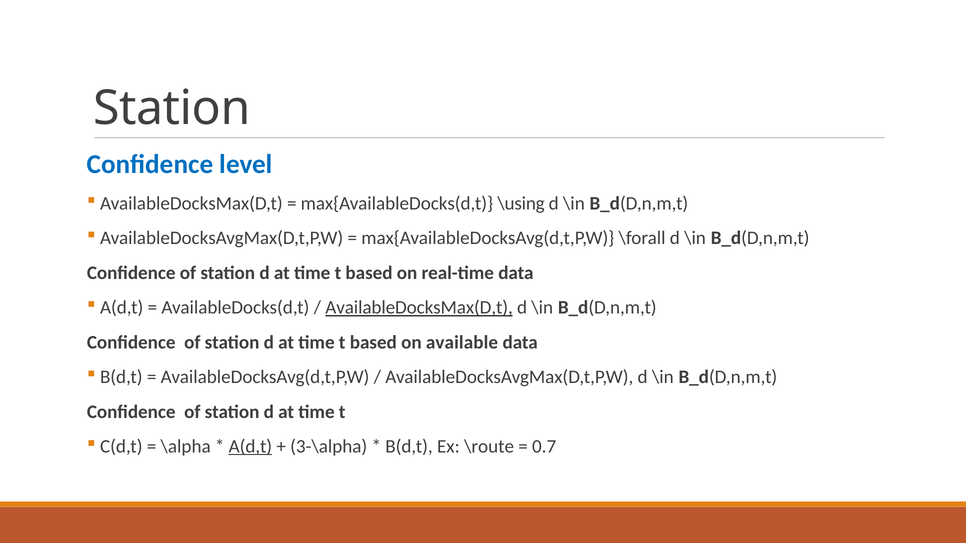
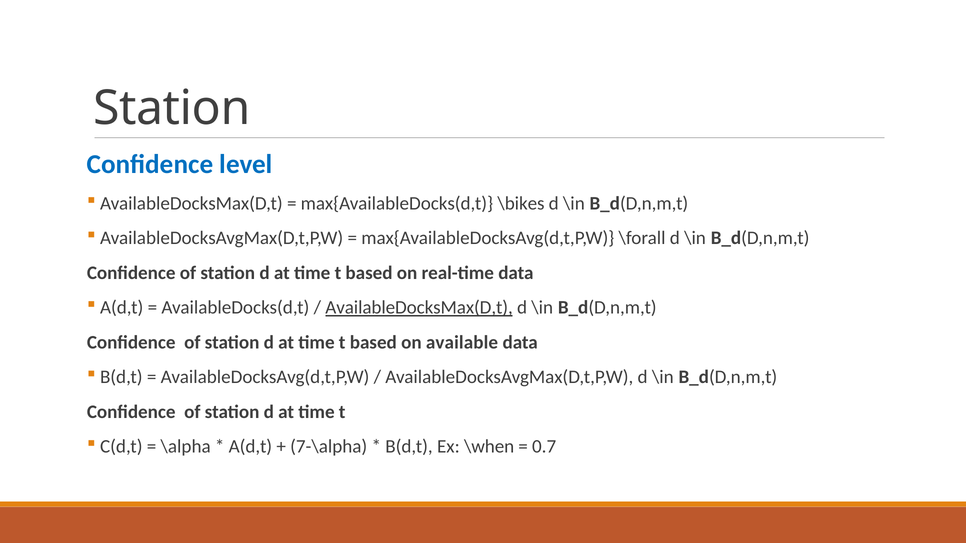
\using: \using -> \bikes
A(d,t at (250, 447) underline: present -> none
3-\alpha: 3-\alpha -> 7-\alpha
\route: \route -> \when
